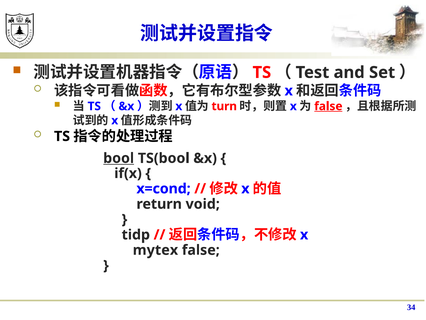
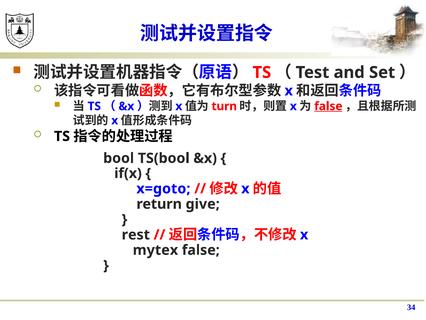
bool underline: present -> none
x=cond: x=cond -> x=goto
void: void -> give
tidp: tidp -> rest
